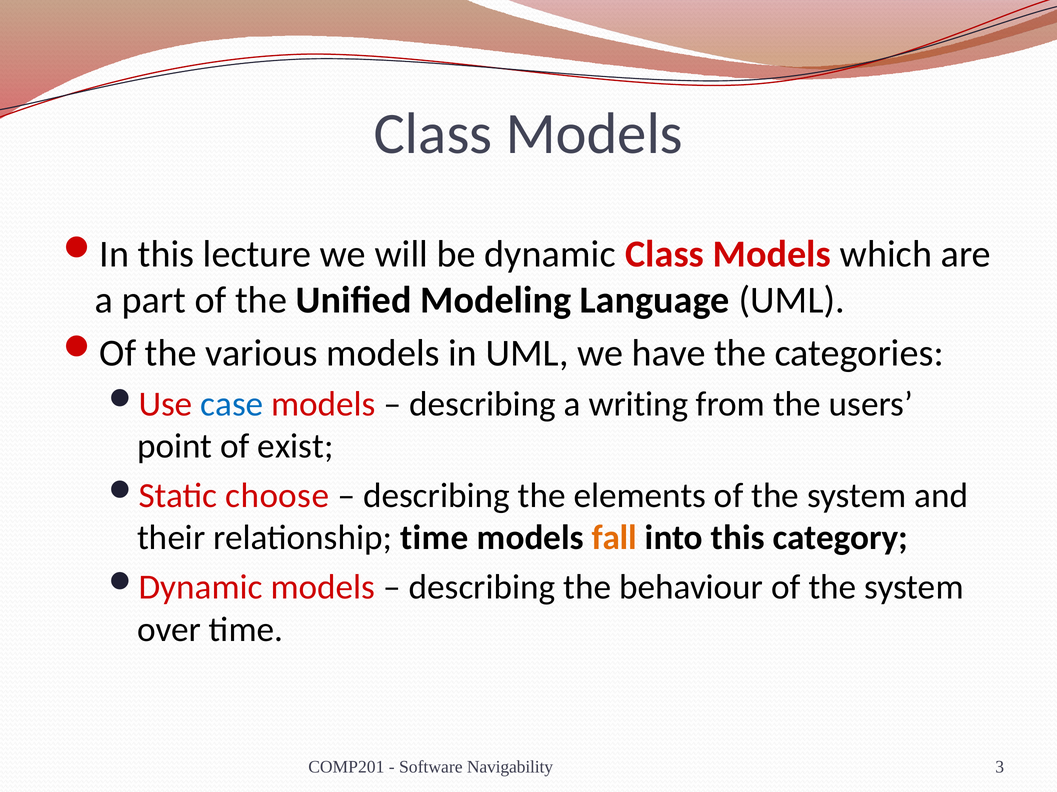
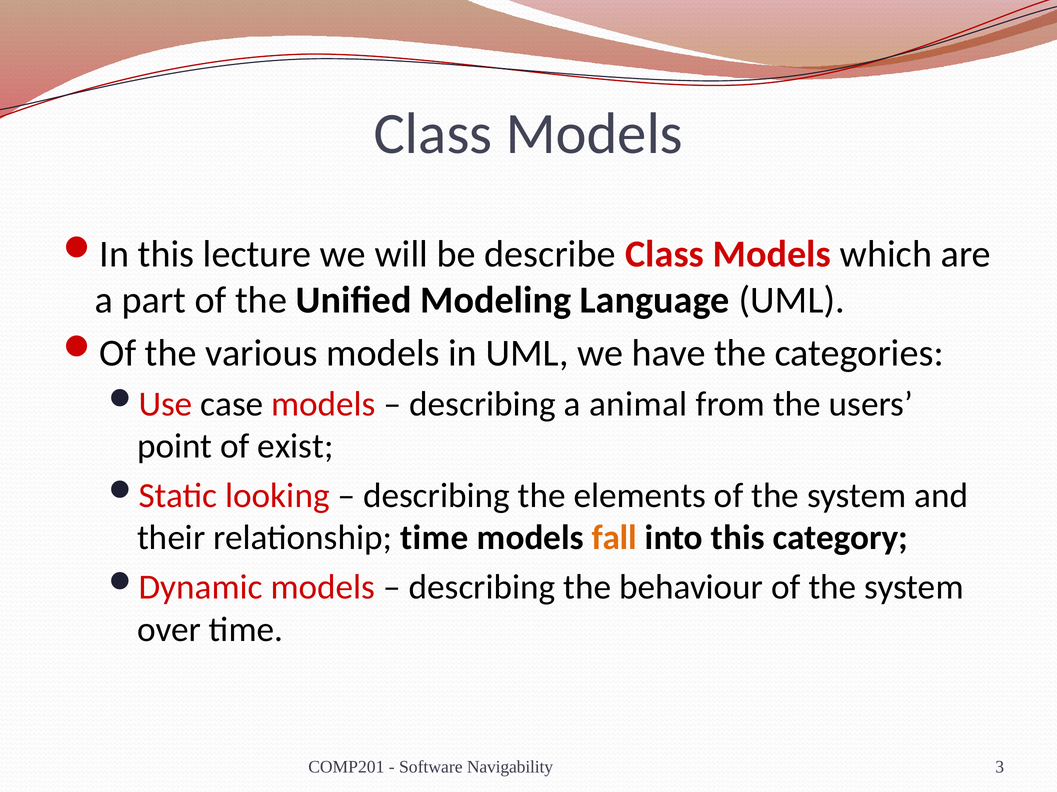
dynamic: dynamic -> describe
case colour: blue -> black
writing: writing -> animal
choose: choose -> looking
